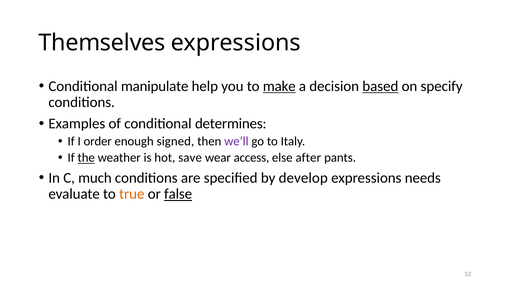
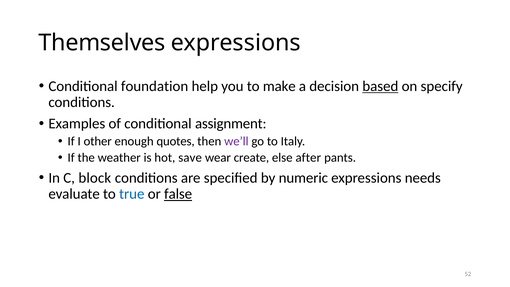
manipulate: manipulate -> foundation
make underline: present -> none
determines: determines -> assignment
order: order -> other
signed: signed -> quotes
the underline: present -> none
access: access -> create
much: much -> block
develop: develop -> numeric
true colour: orange -> blue
